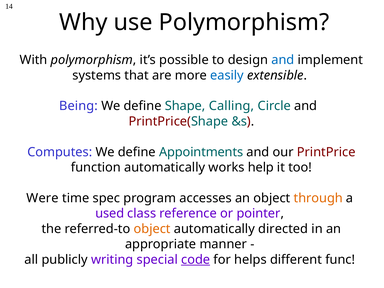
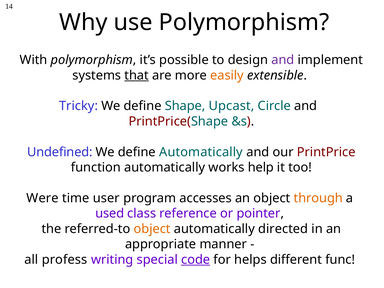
and at (283, 60) colour: blue -> purple
that underline: none -> present
easily colour: blue -> orange
Being: Being -> Tricky
Calling: Calling -> Upcast
Computes: Computes -> Undefined
define Appointments: Appointments -> Automatically
spec: spec -> user
publicly: publicly -> profess
